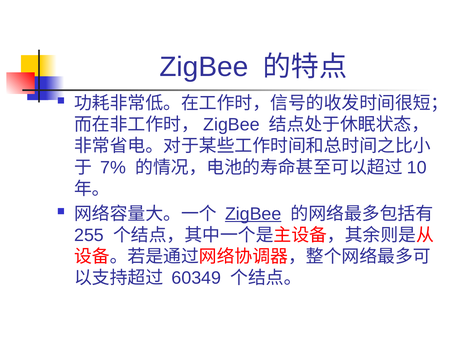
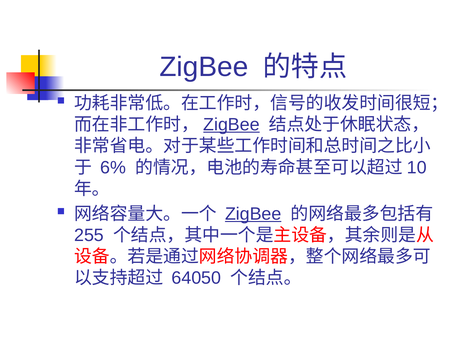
ZigBee at (231, 125) underline: none -> present
7%: 7% -> 6%
60349: 60349 -> 64050
